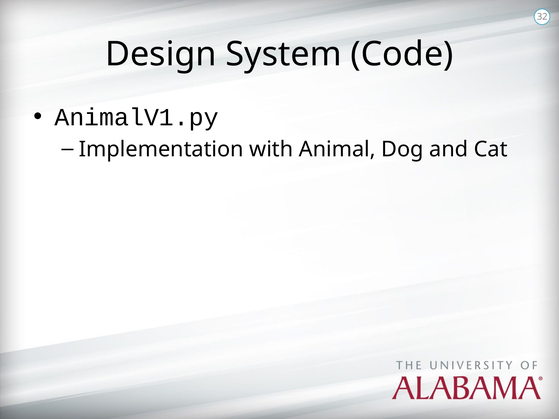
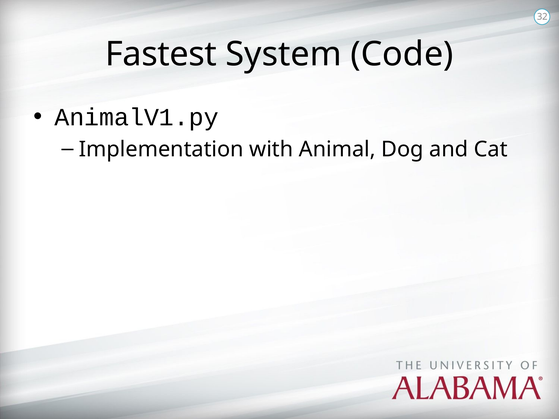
Design: Design -> Fastest
